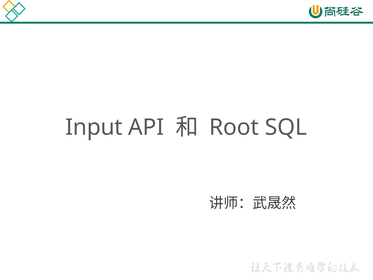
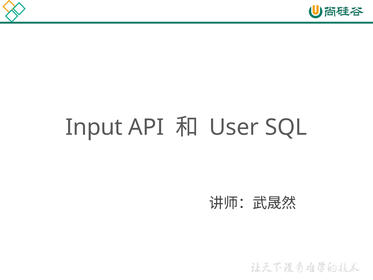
Root: Root -> User
